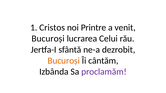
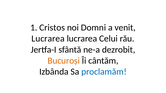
Printre: Printre -> Domni
Bucuroși at (48, 39): Bucuroși -> Lucrarea
proclamăm colour: purple -> blue
